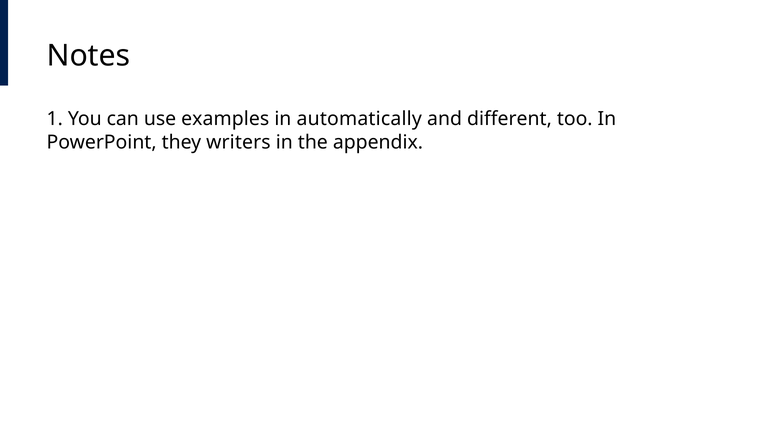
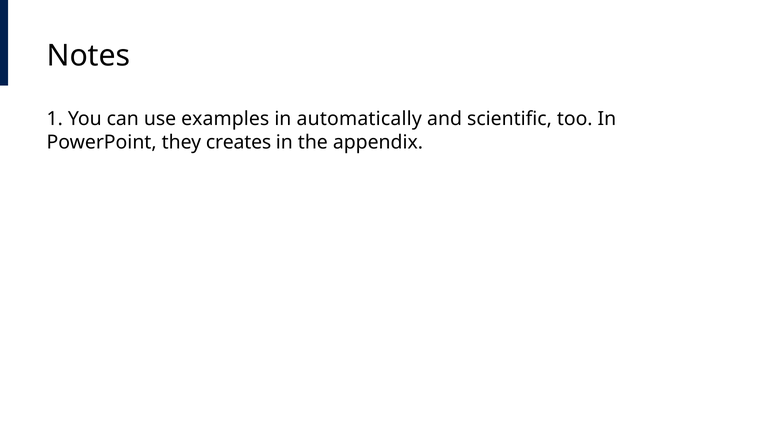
different: different -> scientific
writers: writers -> creates
